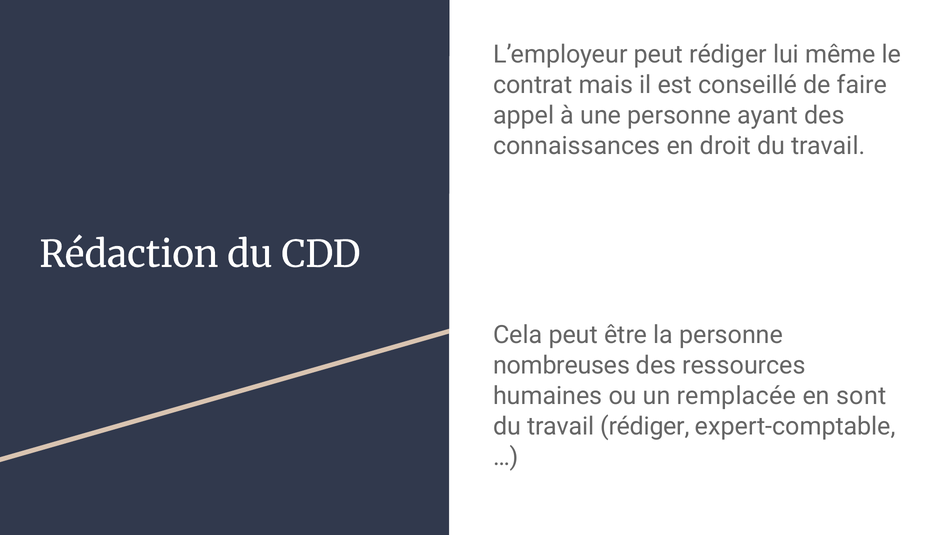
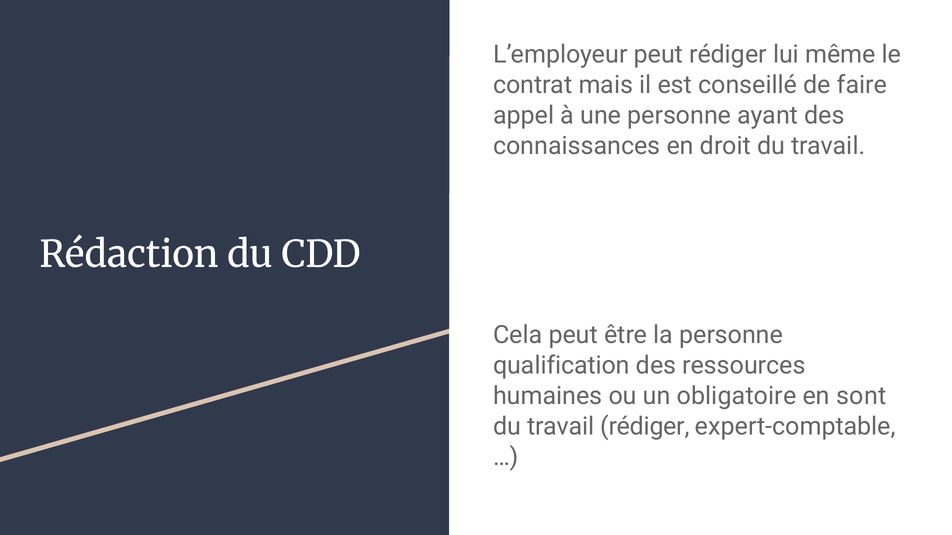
nombreuses: nombreuses -> qualification
remplacée: remplacée -> obligatoire
